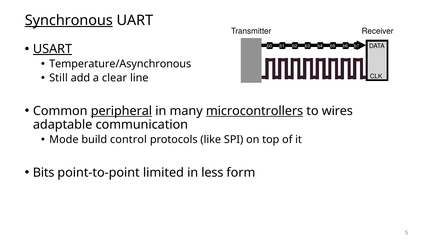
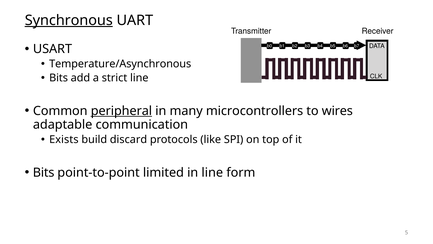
USART underline: present -> none
Still at (58, 78): Still -> Bits
clear: clear -> strict
microcontrollers underline: present -> none
Mode: Mode -> Exists
control: control -> discard
in less: less -> line
